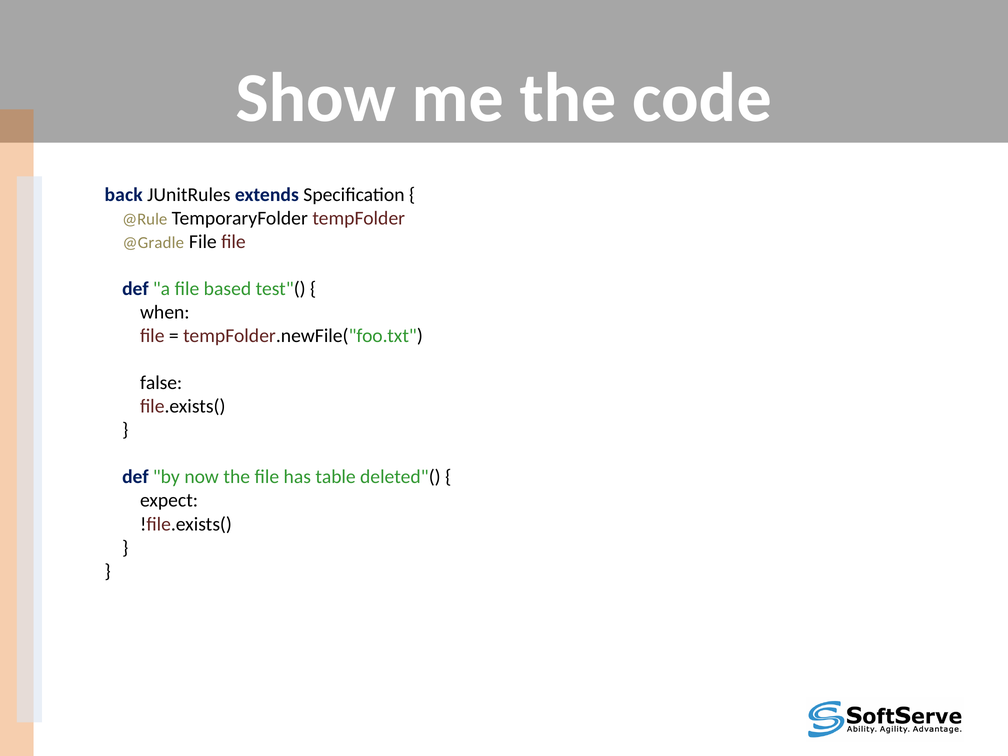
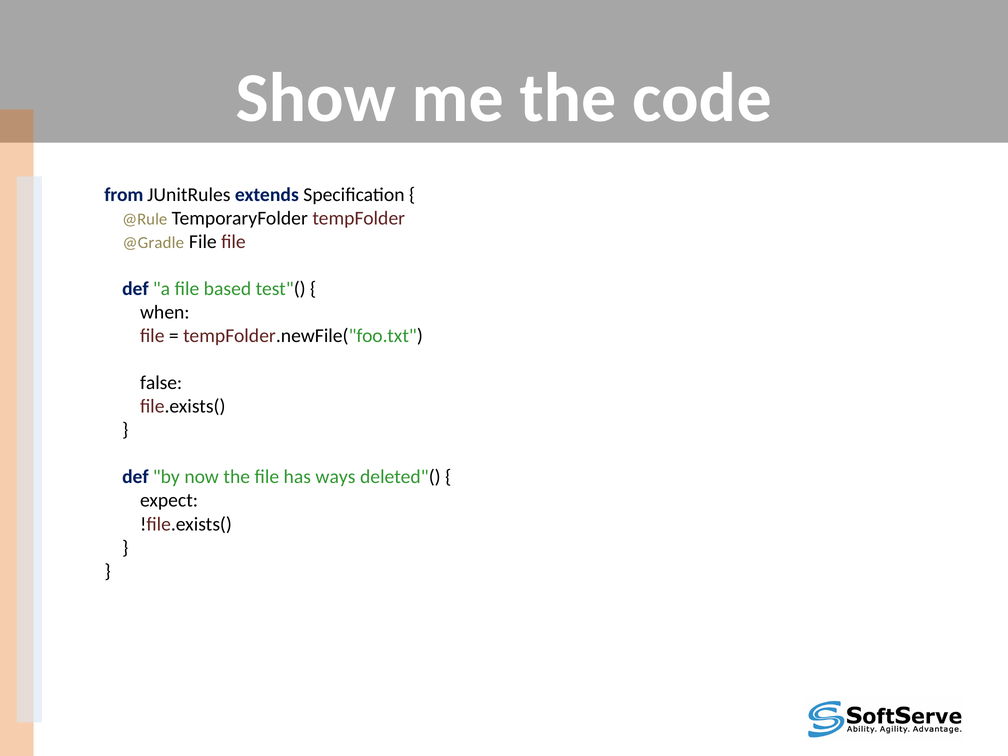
back: back -> from
table: table -> ways
